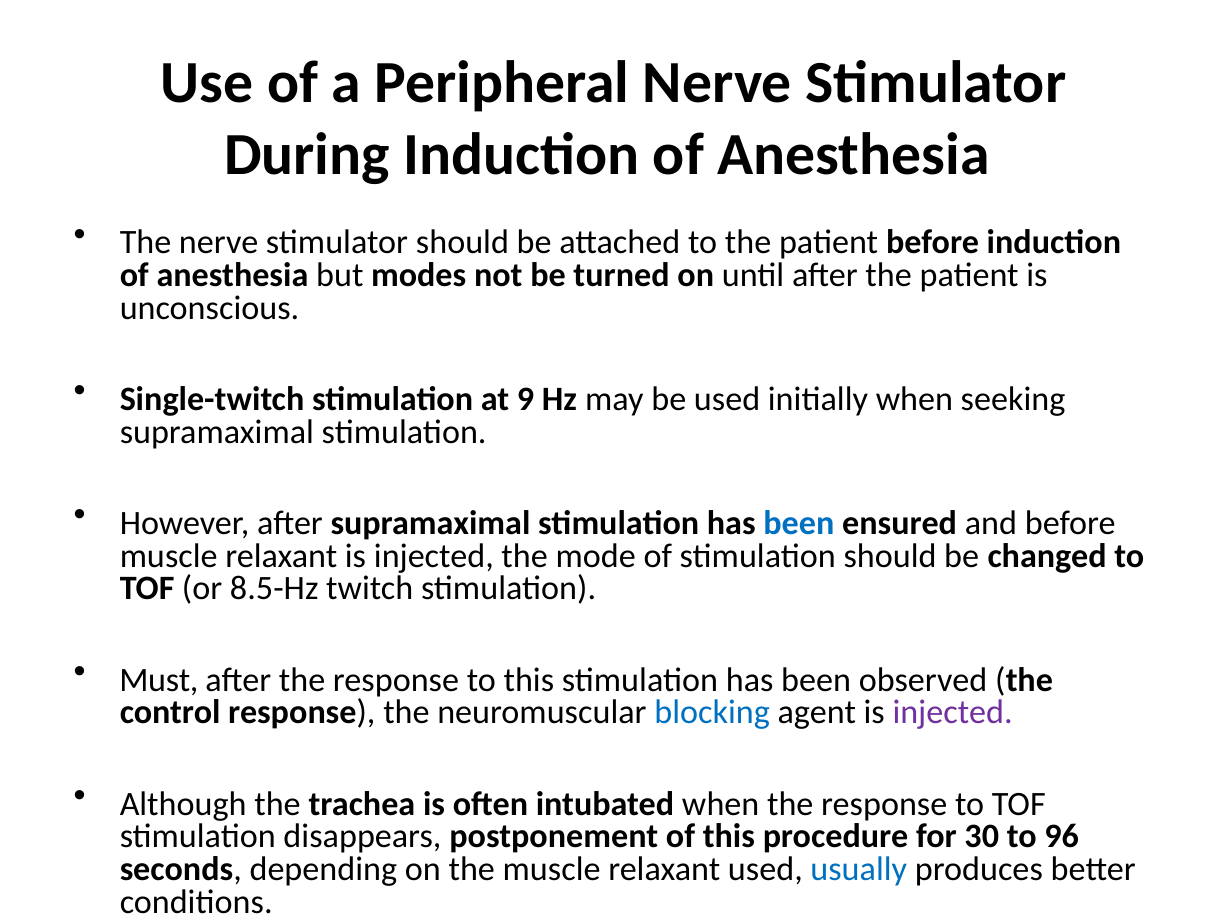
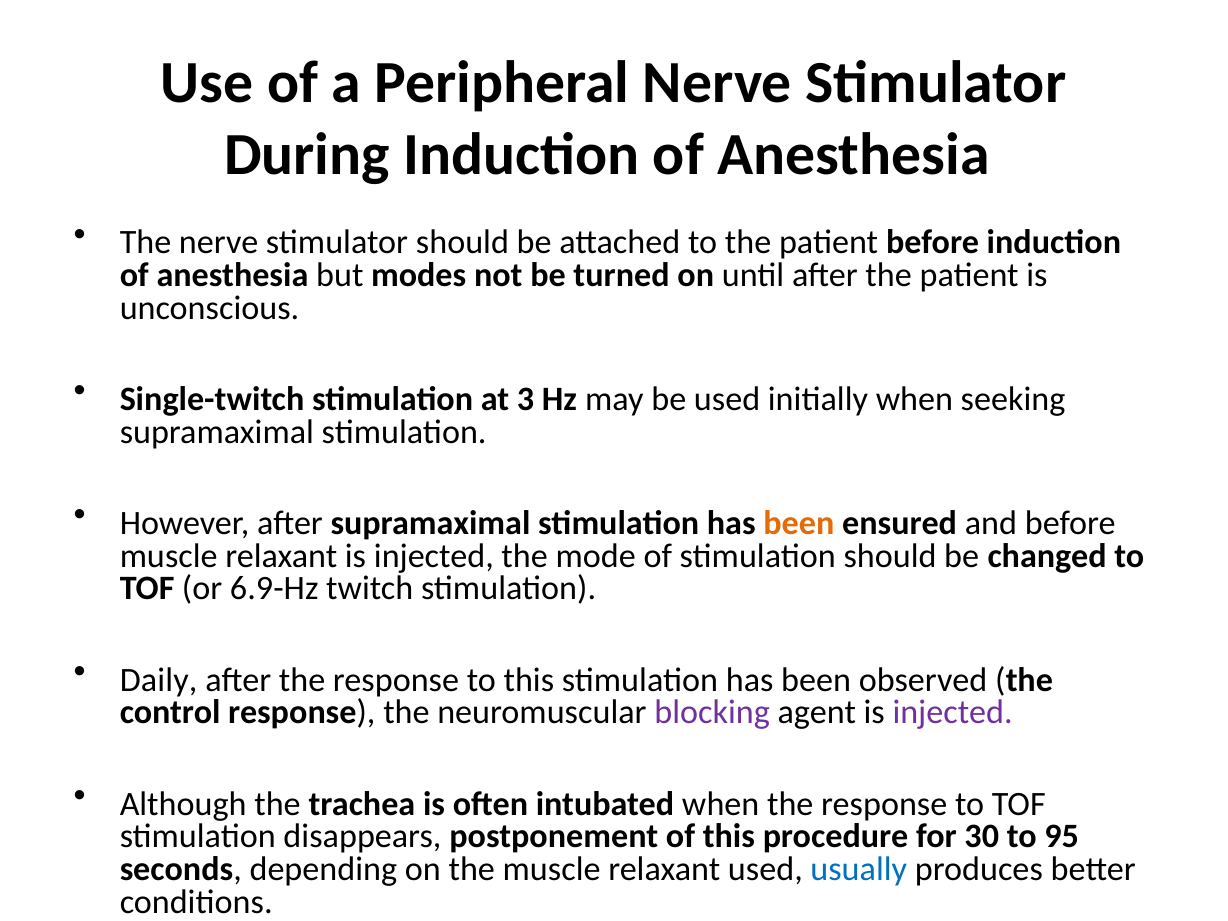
9: 9 -> 3
been at (799, 523) colour: blue -> orange
8.5-Hz: 8.5-Hz -> 6.9-Hz
Must: Must -> Daily
blocking colour: blue -> purple
96: 96 -> 95
